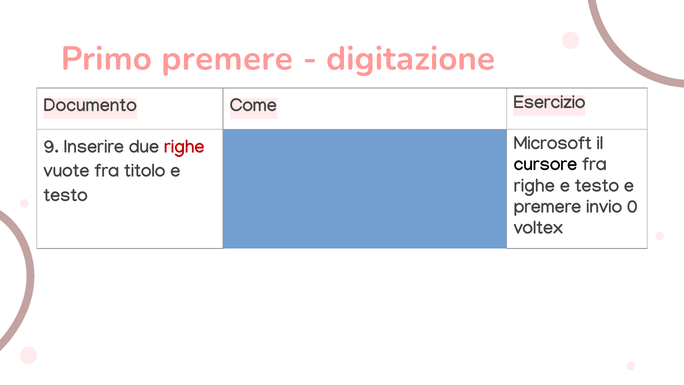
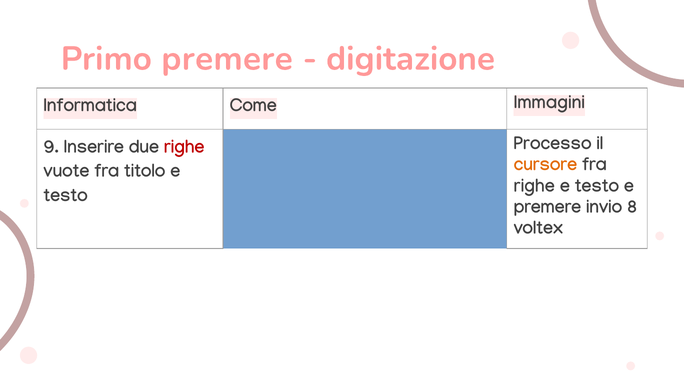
Documento: Documento -> Informatica
Esercizio: Esercizio -> Immagini
Microsoft: Microsoft -> Processo
cursore colour: black -> orange
0: 0 -> 8
